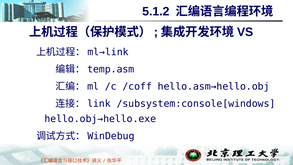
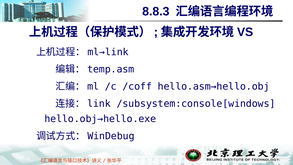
5.1.2: 5.1.2 -> 8.8.3
